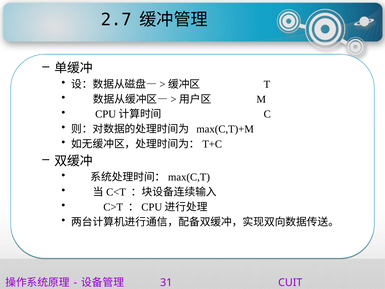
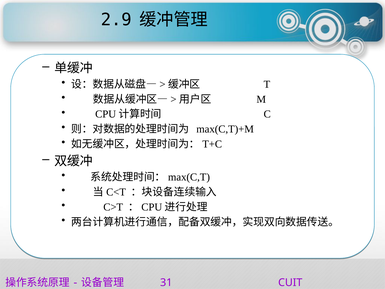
2.7: 2.7 -> 2.9
